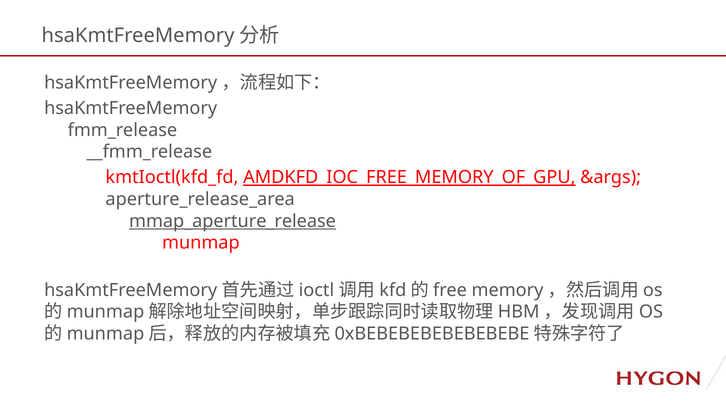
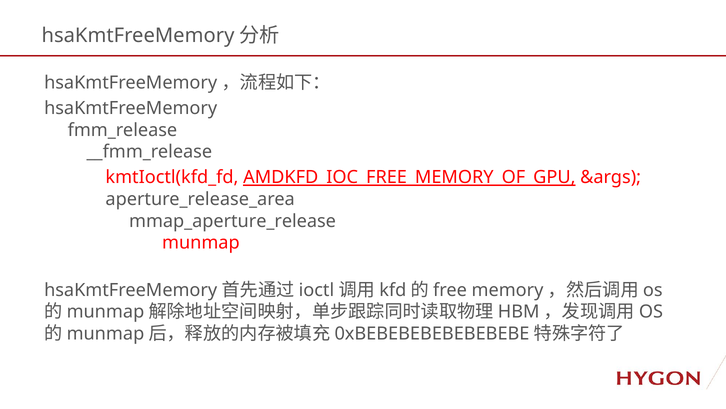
mmap_aperture_release underline: present -> none
